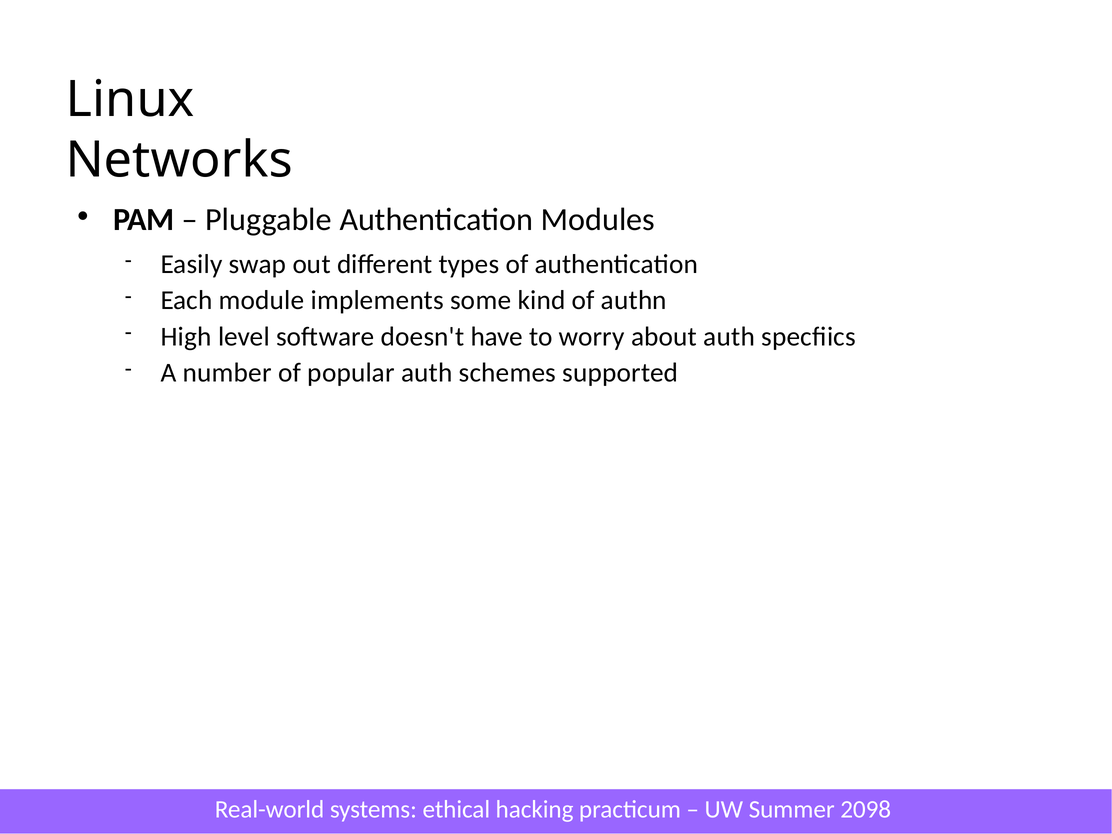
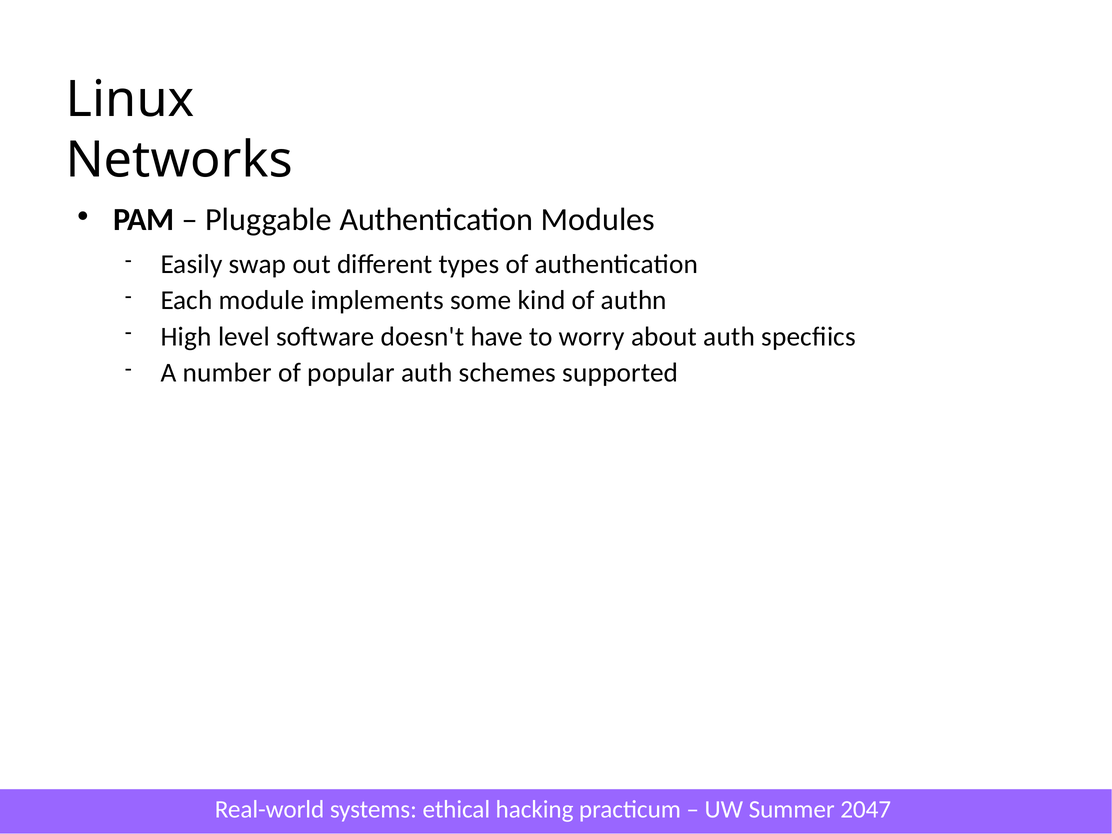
2098: 2098 -> 2047
